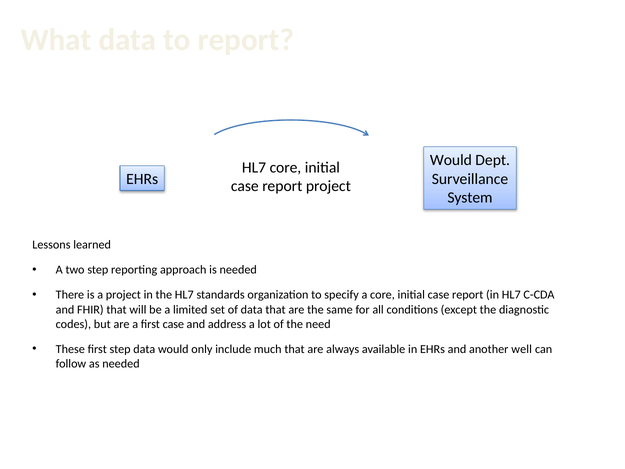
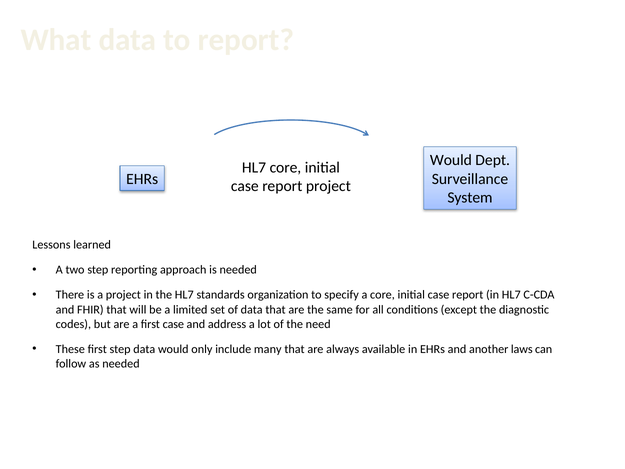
much: much -> many
well: well -> laws
